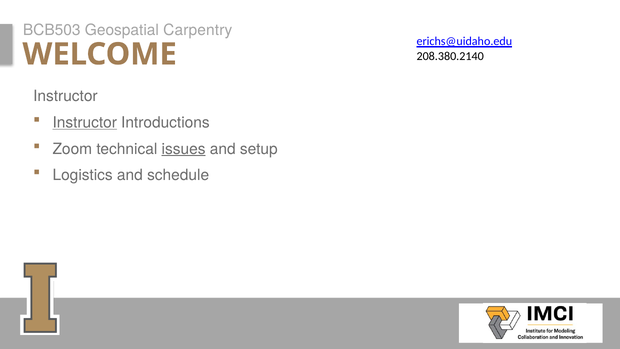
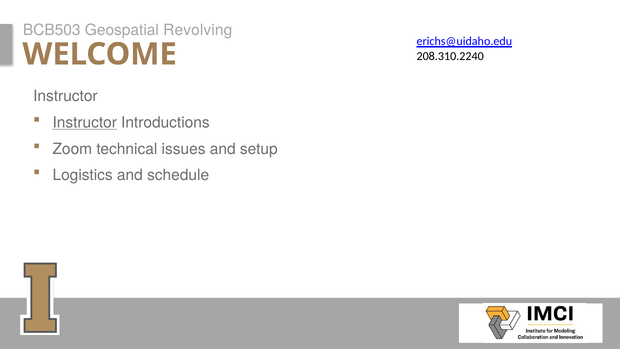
Carpentry: Carpentry -> Revolving
208.380.2140: 208.380.2140 -> 208.310.2240
issues underline: present -> none
